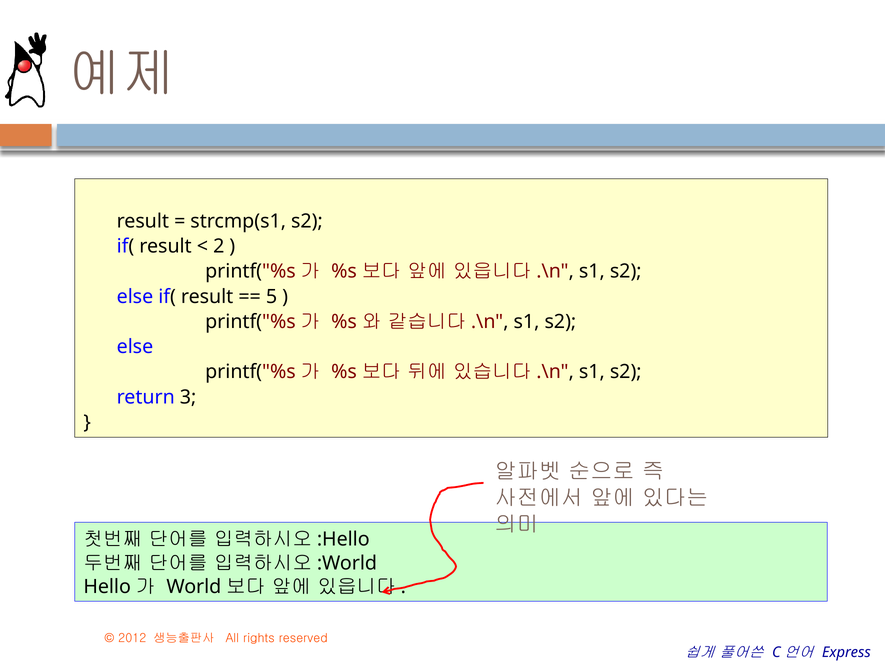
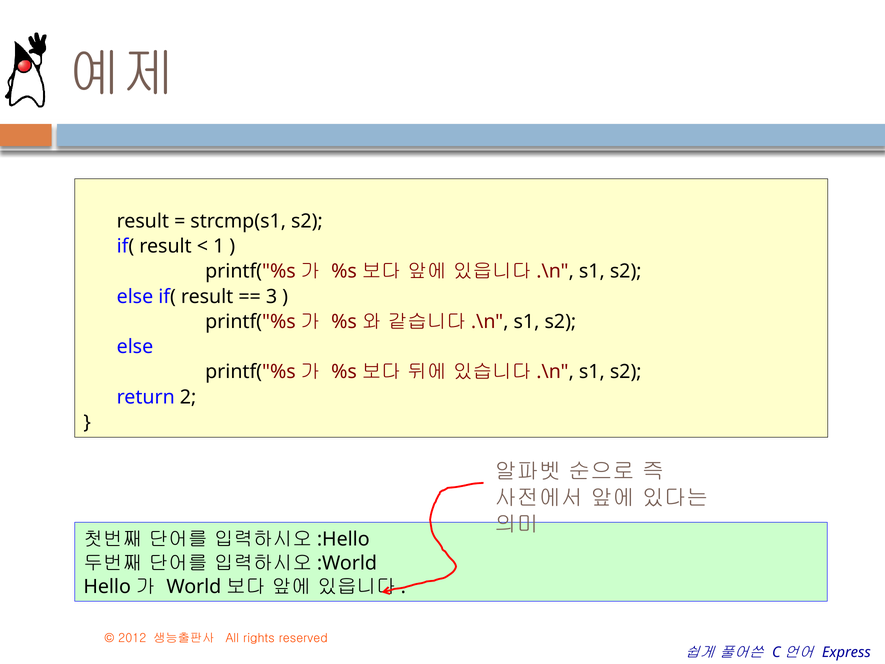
2: 2 -> 1
5: 5 -> 3
3: 3 -> 2
